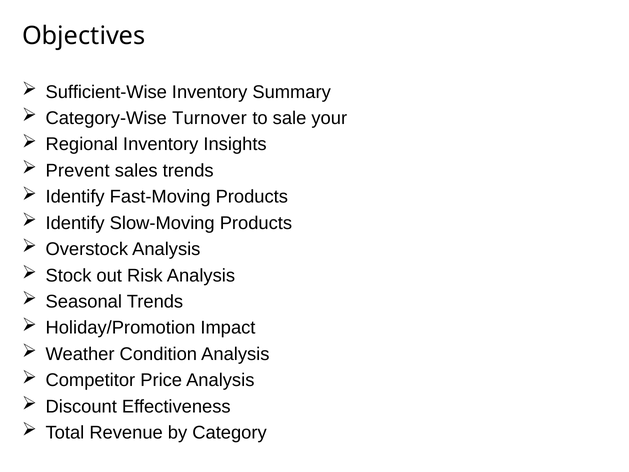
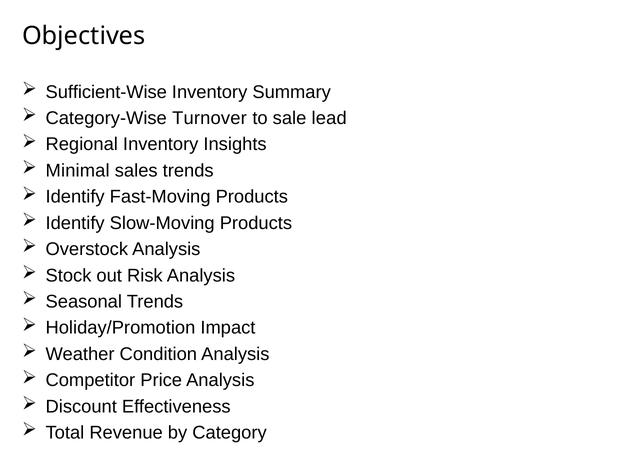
your: your -> lead
Prevent: Prevent -> Minimal
